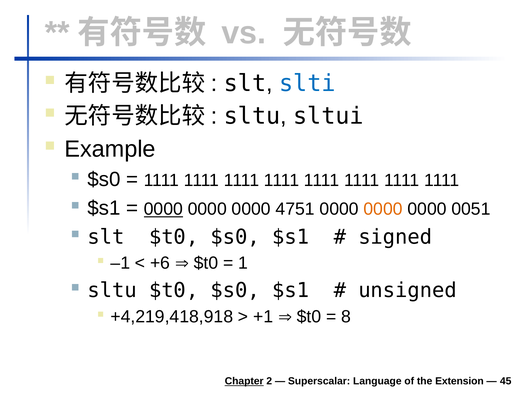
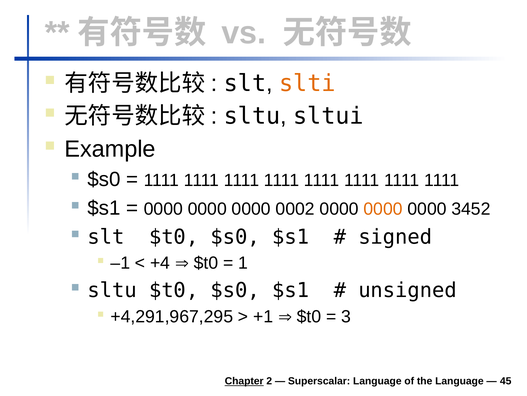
slti colour: blue -> orange
0000 at (163, 209) underline: present -> none
4751: 4751 -> 0002
0051: 0051 -> 3452
+6: +6 -> +4
+4,219,418,918: +4,219,418,918 -> +4,291,967,295
8: 8 -> 3
the Extension: Extension -> Language
